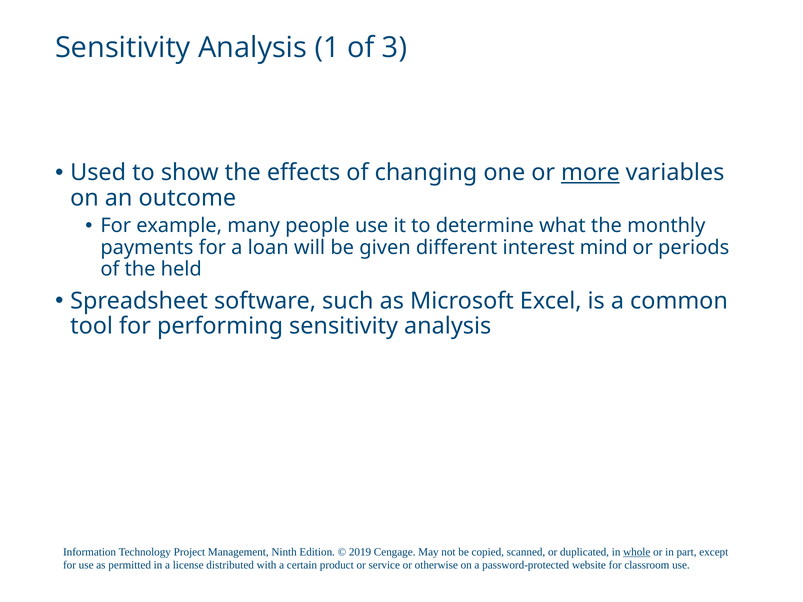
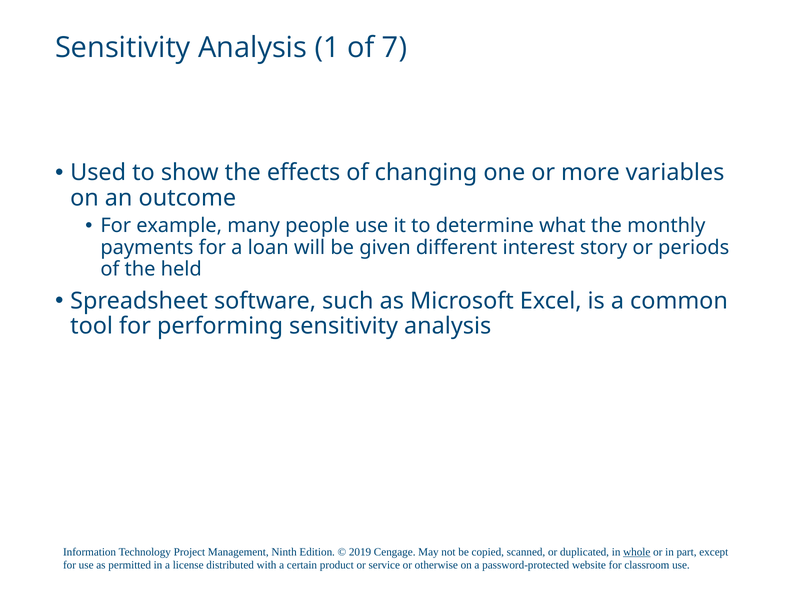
3: 3 -> 7
more underline: present -> none
mind: mind -> story
